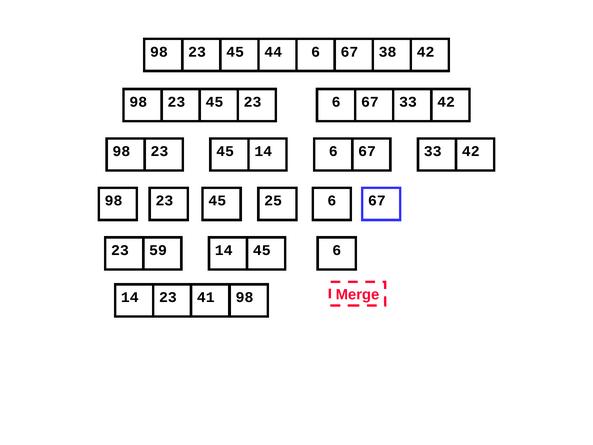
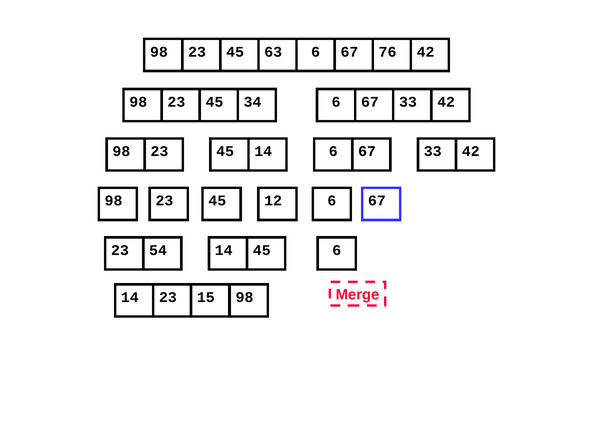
44: 44 -> 63
38: 38 -> 76
23 23: 23 -> 34
25: 25 -> 12
59: 59 -> 54
41: 41 -> 15
